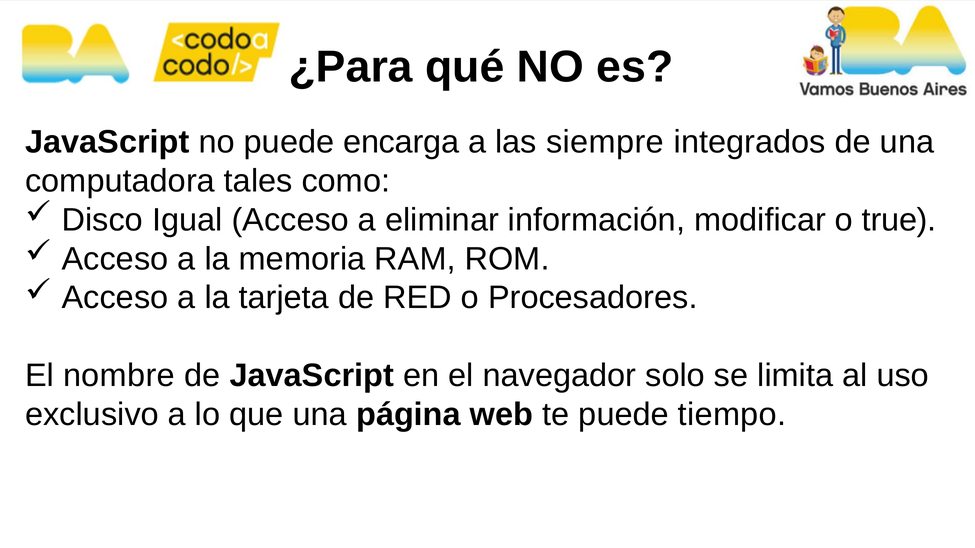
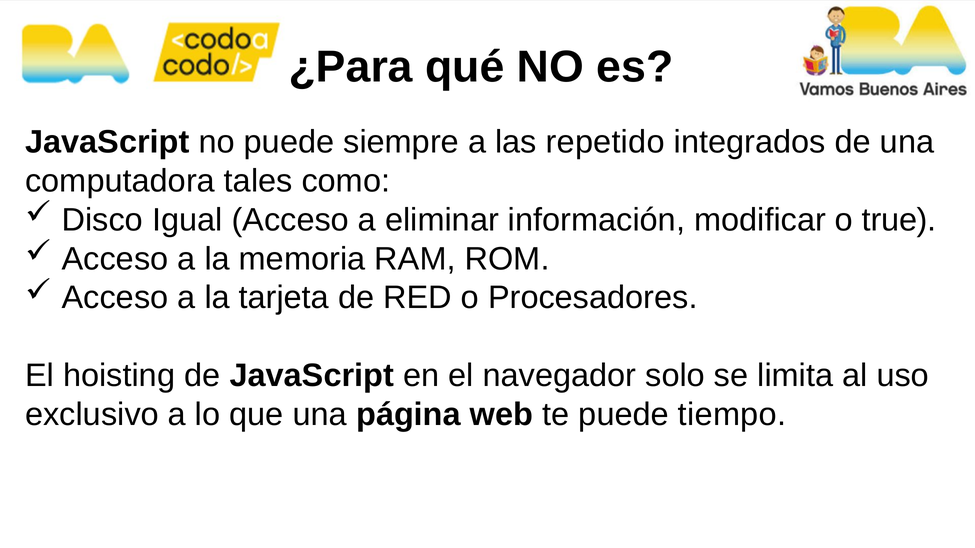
encarga: encarga -> siempre
siempre: siempre -> repetido
nombre: nombre -> hoisting
